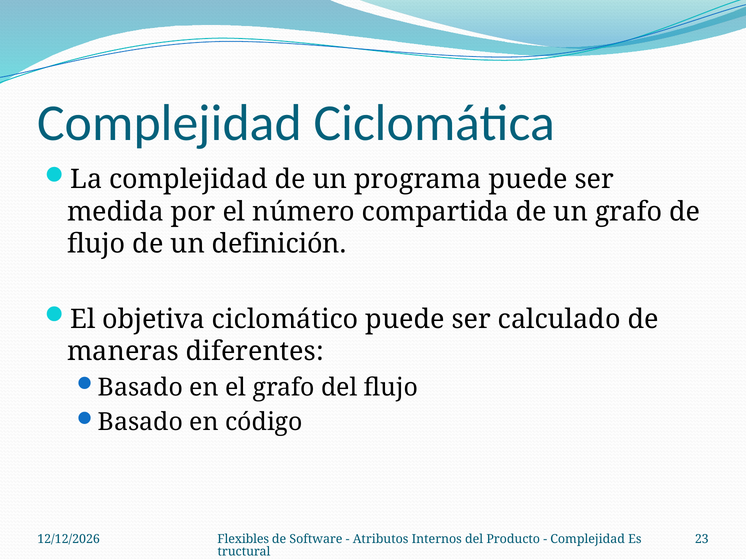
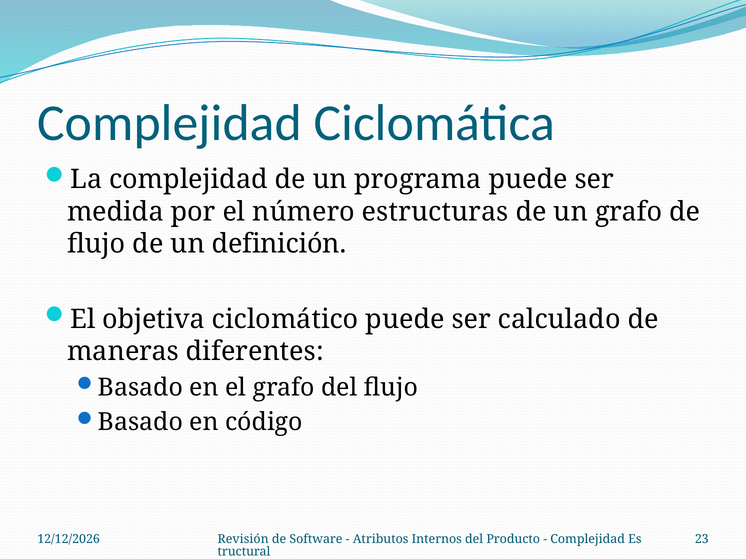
compartida: compartida -> estructuras
Flexibles: Flexibles -> Revisión
